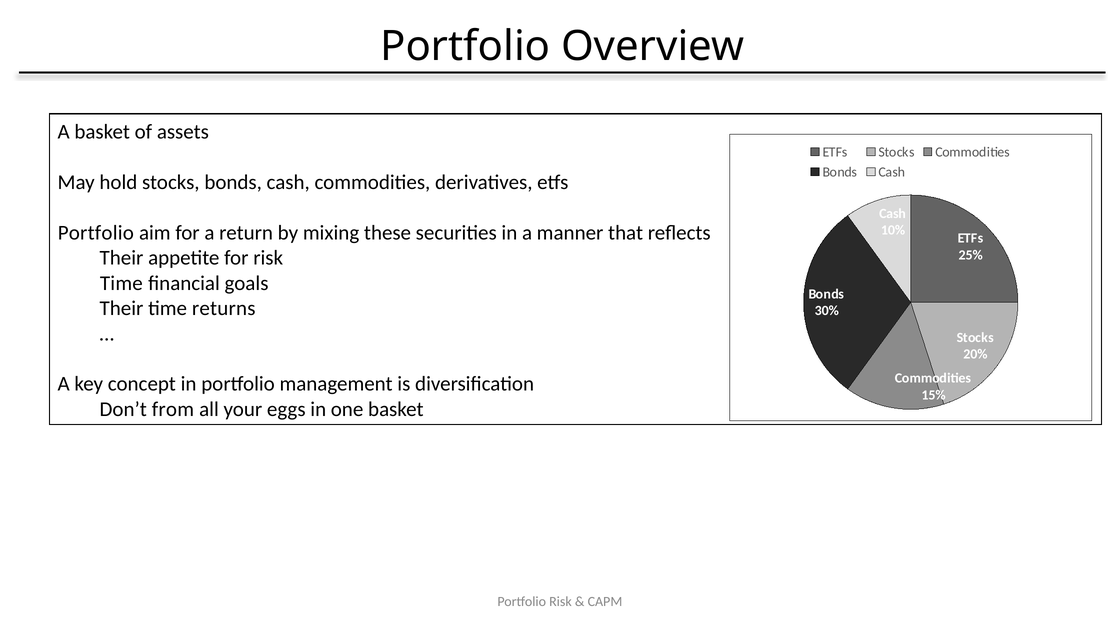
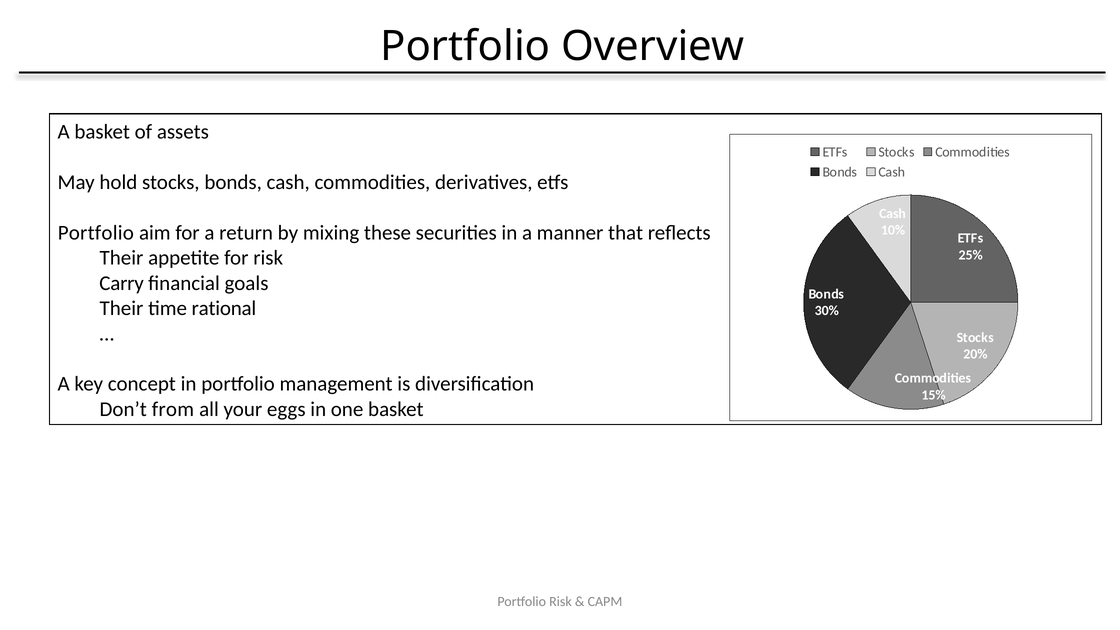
Time at (121, 283): Time -> Carry
returns: returns -> rational
